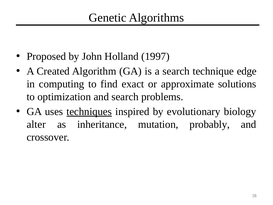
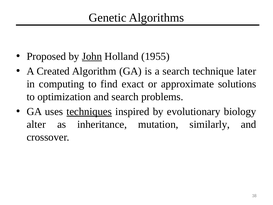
John underline: none -> present
1997: 1997 -> 1955
edge: edge -> later
probably: probably -> similarly
